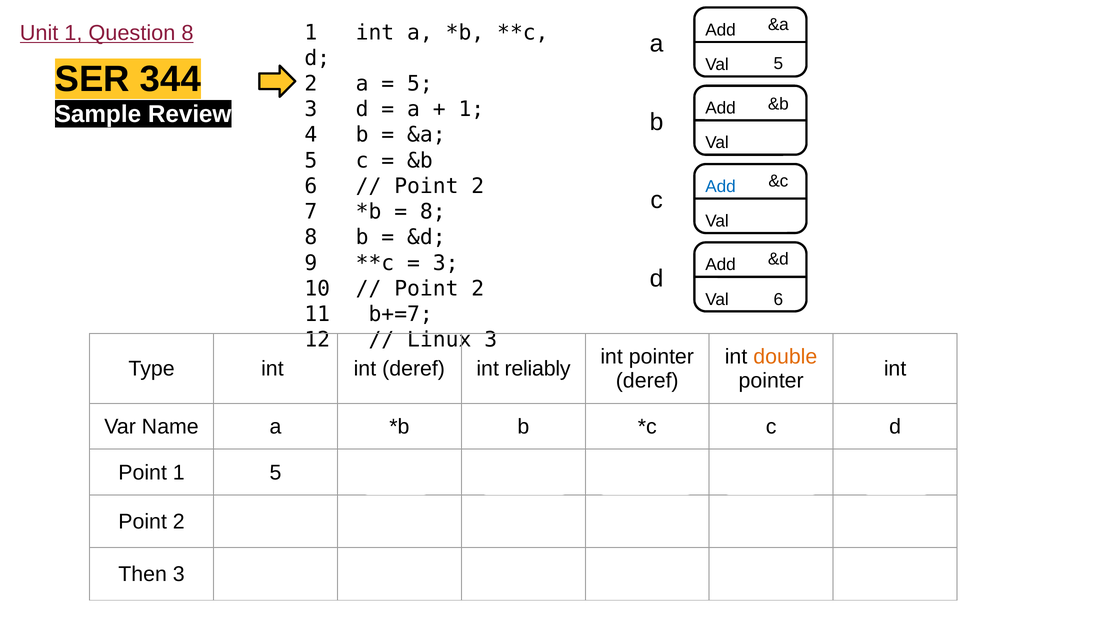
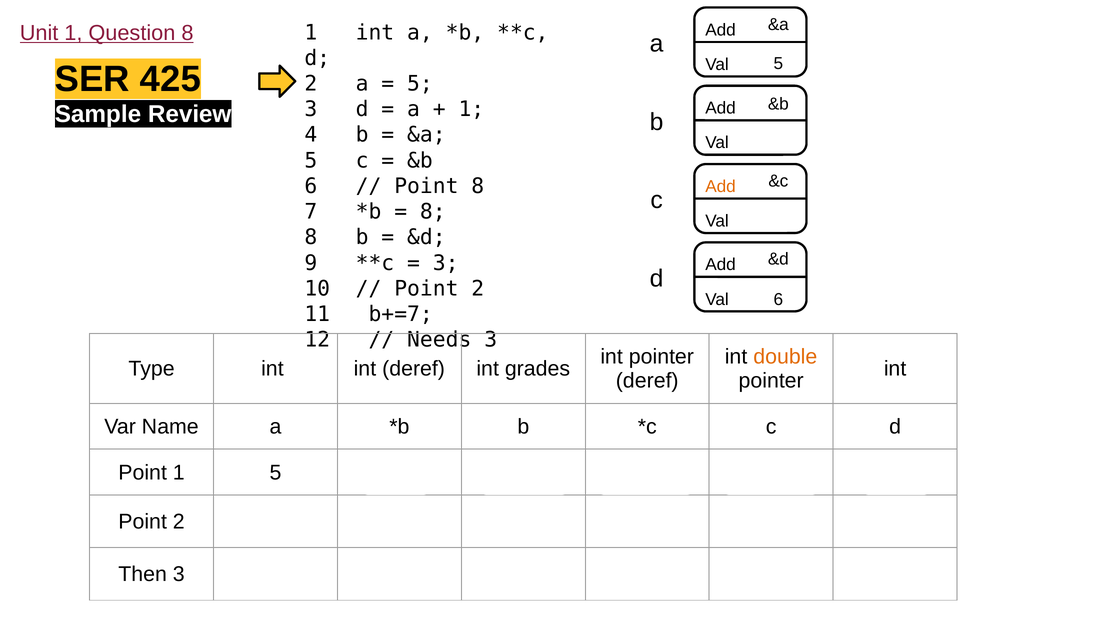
344: 344 -> 425
2 at (478, 186): 2 -> 8
Add at (721, 186) colour: blue -> orange
Linux: Linux -> Needs
reliably: reliably -> grades
